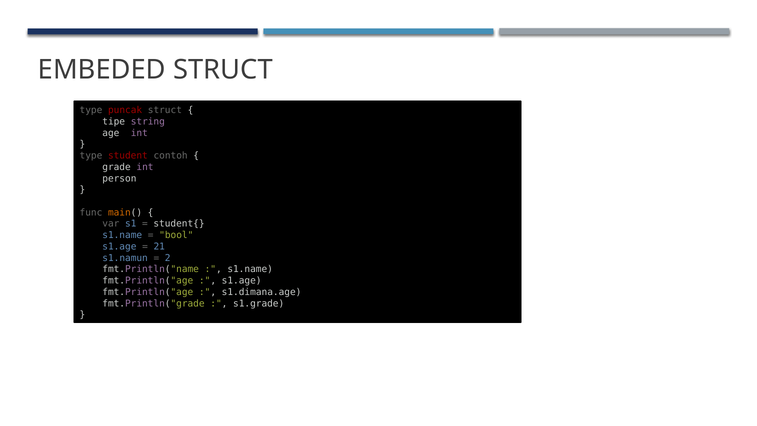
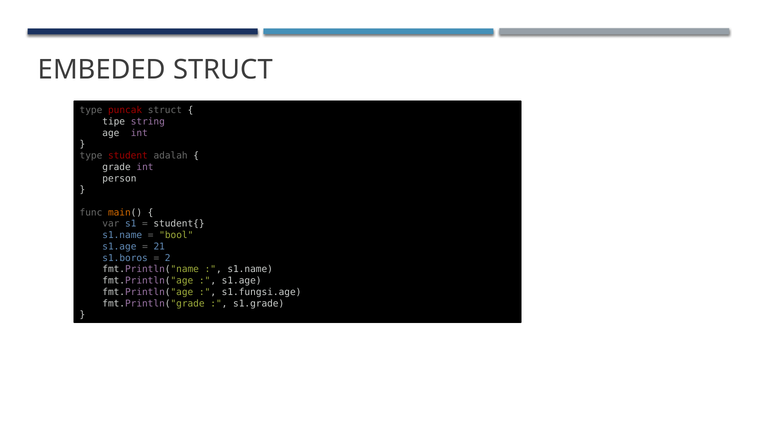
contoh: contoh -> adalah
s1.namun: s1.namun -> s1.boros
s1.dimana.age: s1.dimana.age -> s1.fungsi.age
